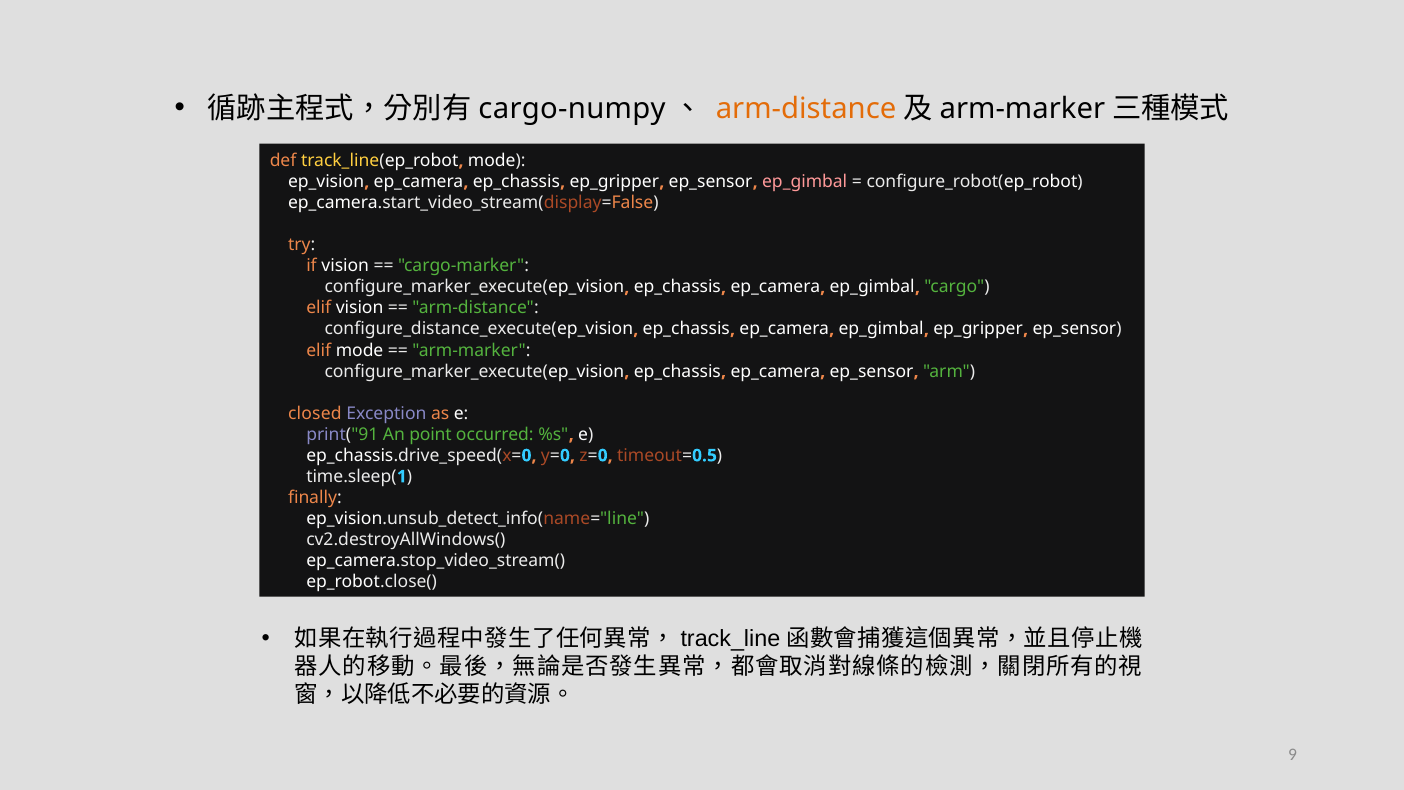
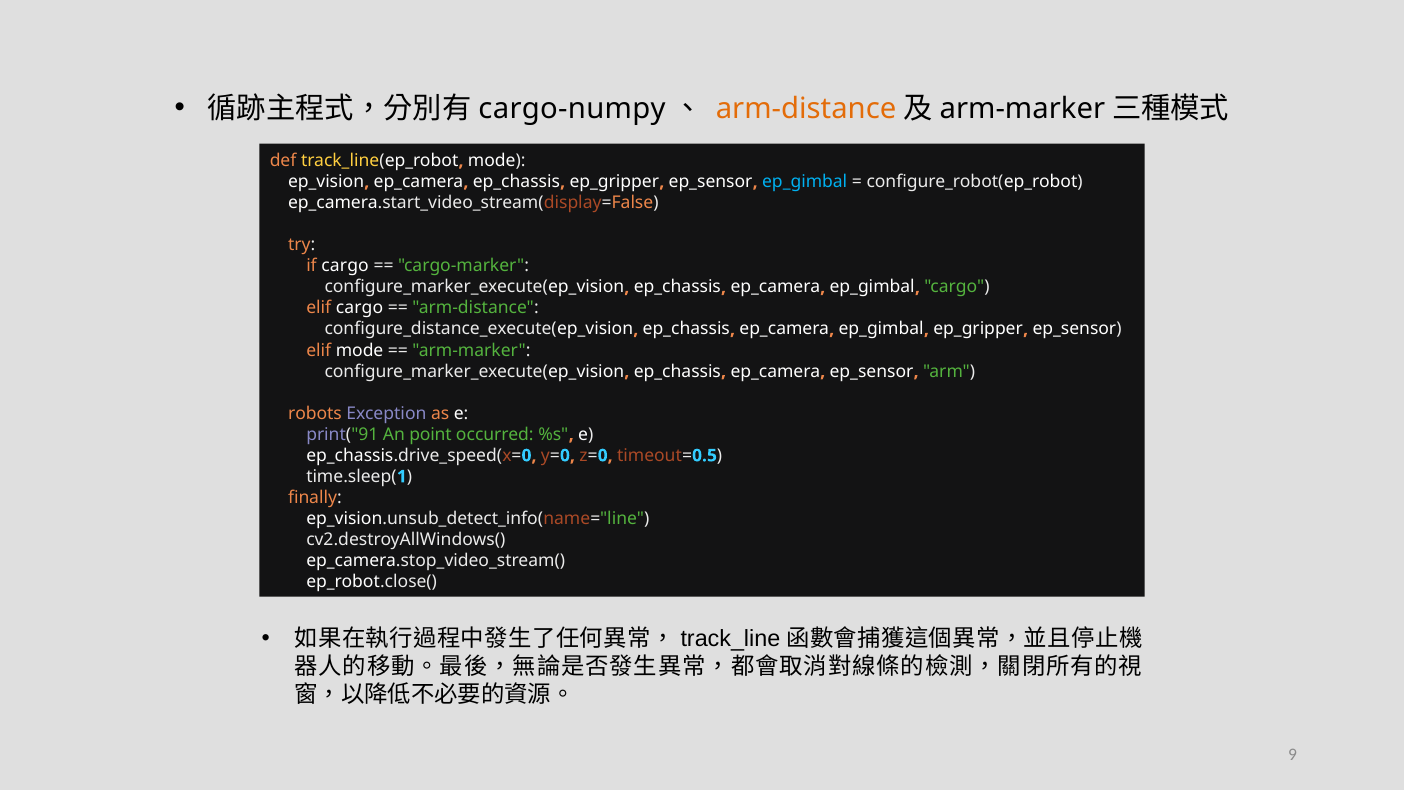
ep_gimbal at (805, 182) colour: pink -> light blue
if vision: vision -> cargo
elif vision: vision -> cargo
closed: closed -> robots
